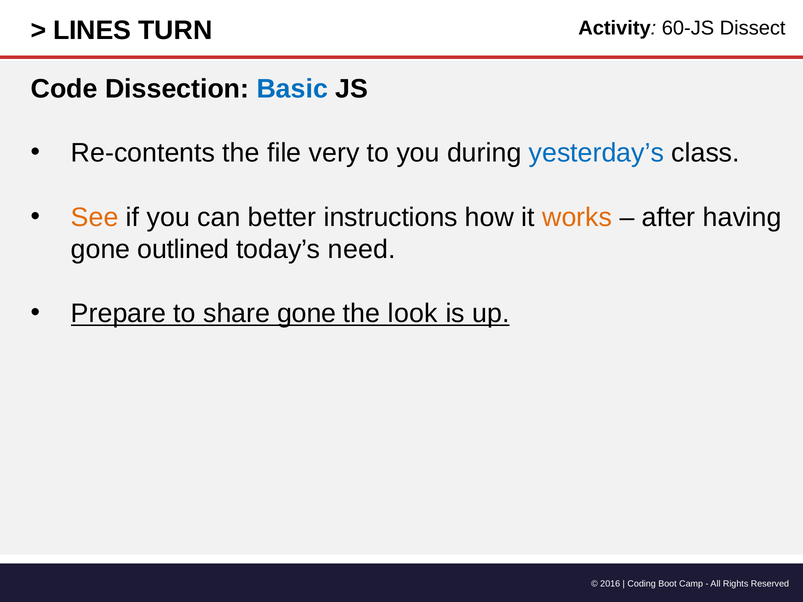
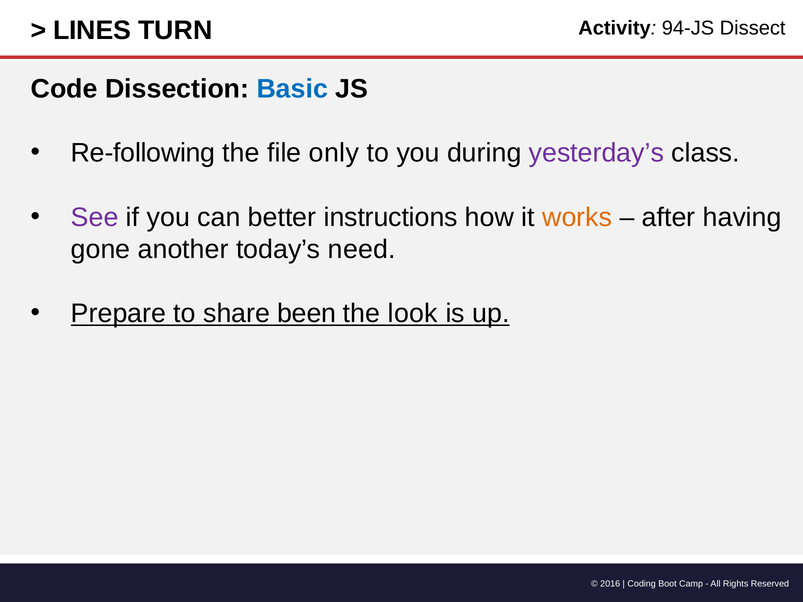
60-JS: 60-JS -> 94-JS
Re-contents: Re-contents -> Re-following
very: very -> only
yesterday’s colour: blue -> purple
See colour: orange -> purple
outlined: outlined -> another
share gone: gone -> been
